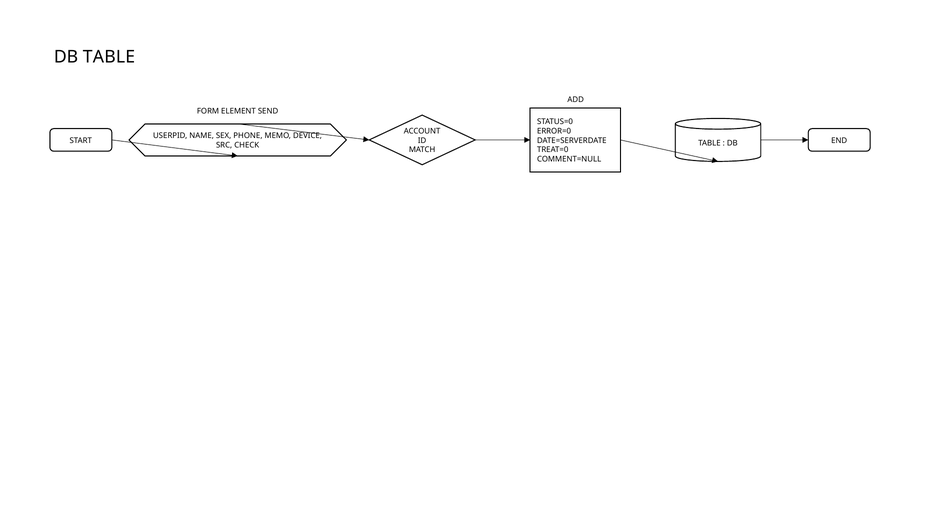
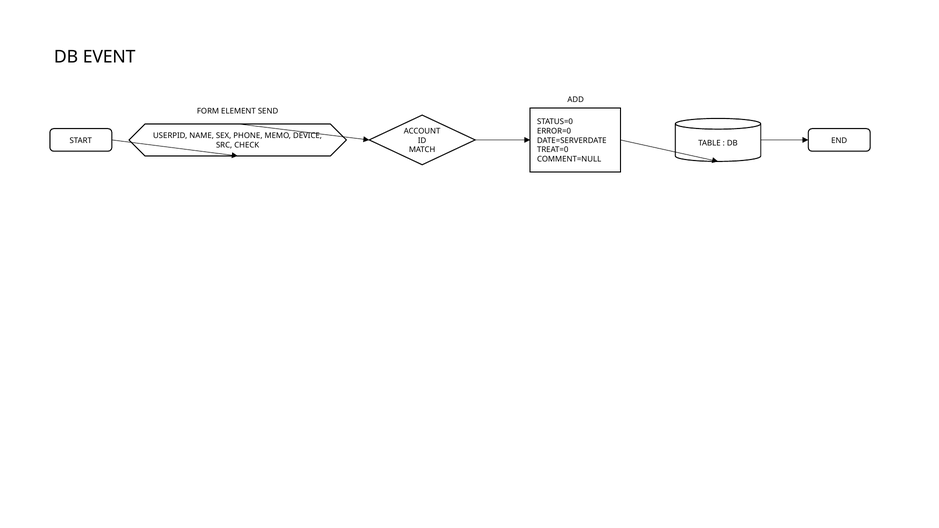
DB TABLE: TABLE -> EVENT
